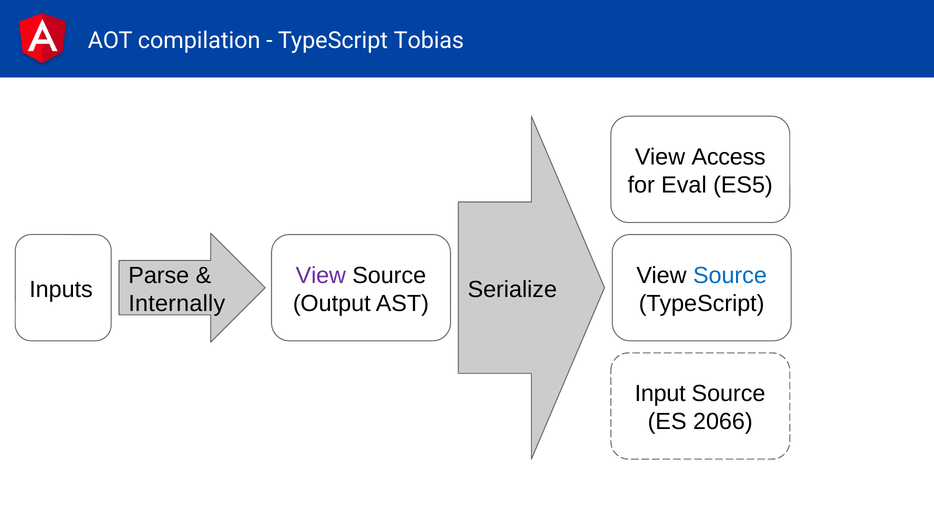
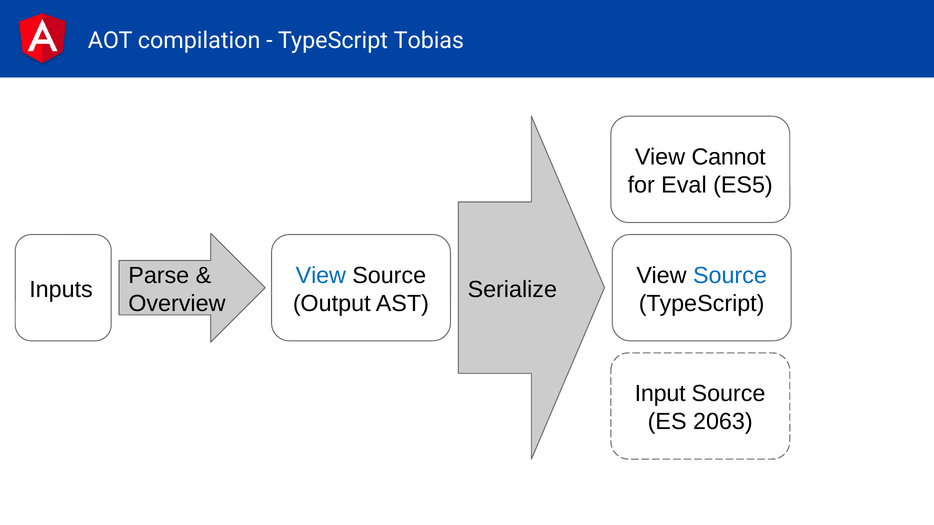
Access: Access -> Cannot
View at (321, 276) colour: purple -> blue
Internally: Internally -> Overview
2066: 2066 -> 2063
